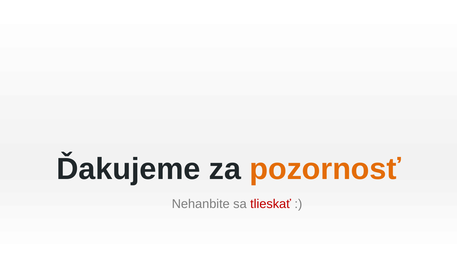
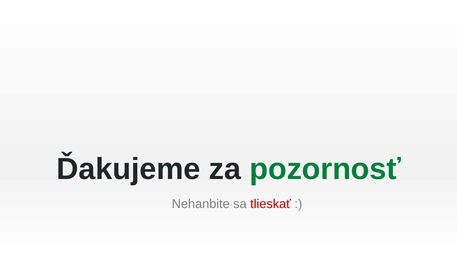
pozornosť colour: orange -> green
